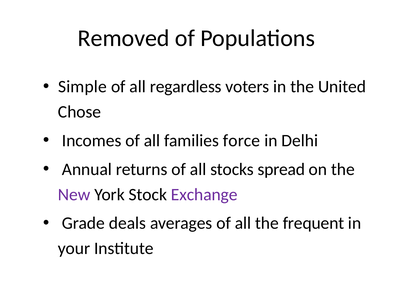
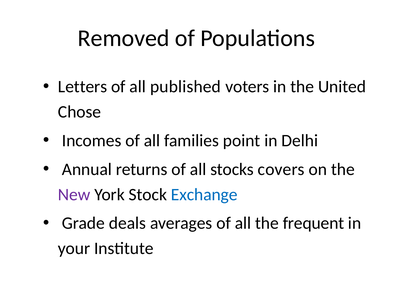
Simple: Simple -> Letters
regardless: regardless -> published
force: force -> point
spread: spread -> covers
Exchange colour: purple -> blue
